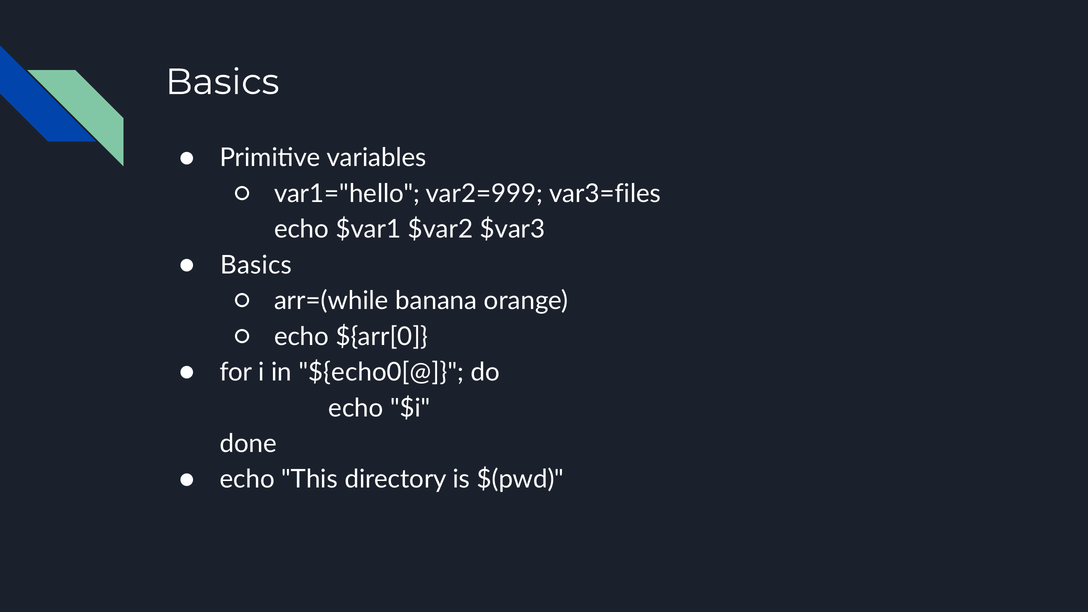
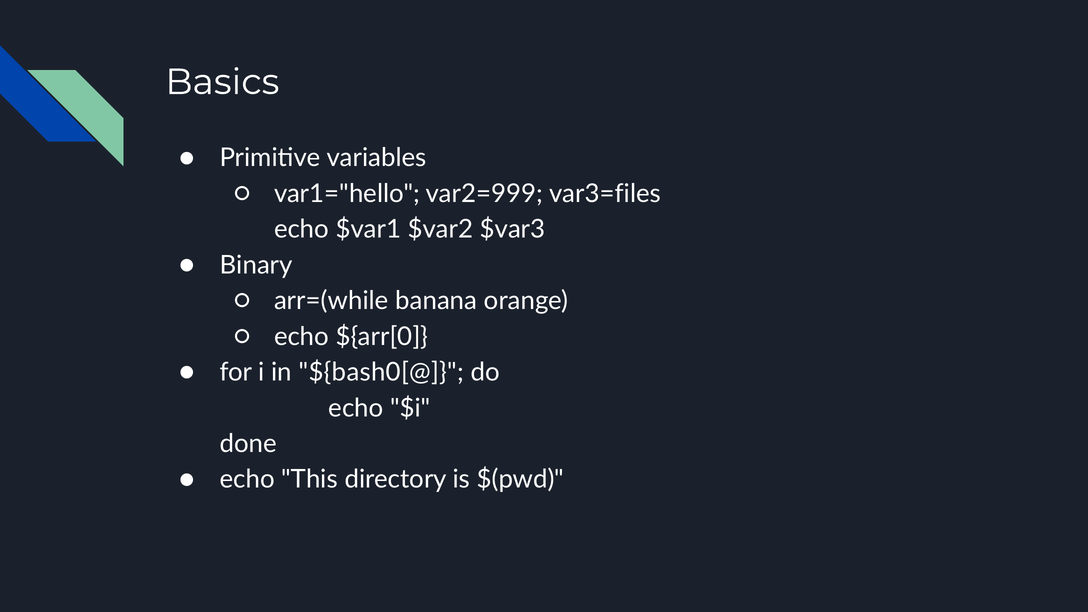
Basics at (256, 265): Basics -> Binary
${echo0[@: ${echo0[@ -> ${bash0[@
